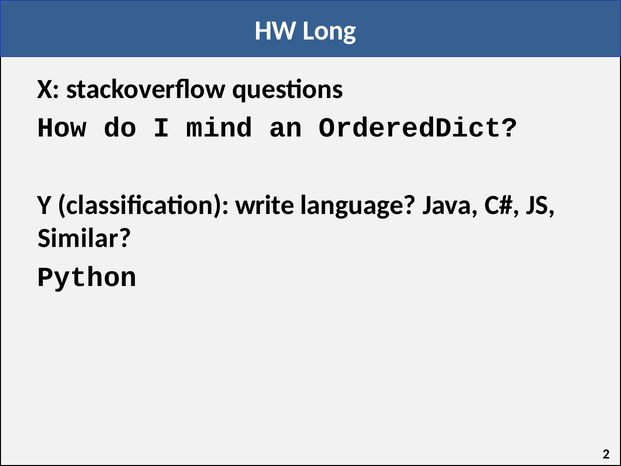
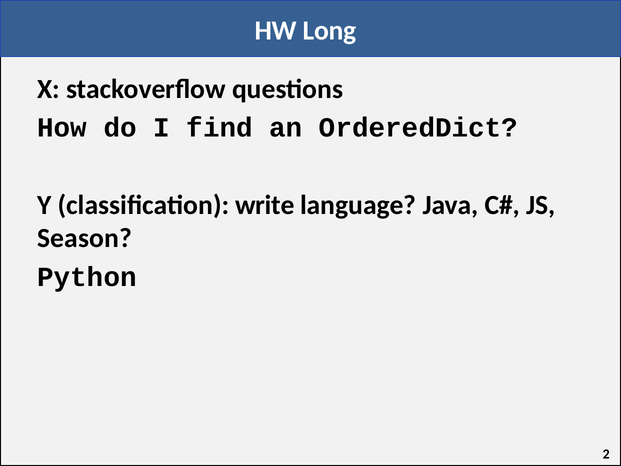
mind: mind -> find
Similar: Similar -> Season
